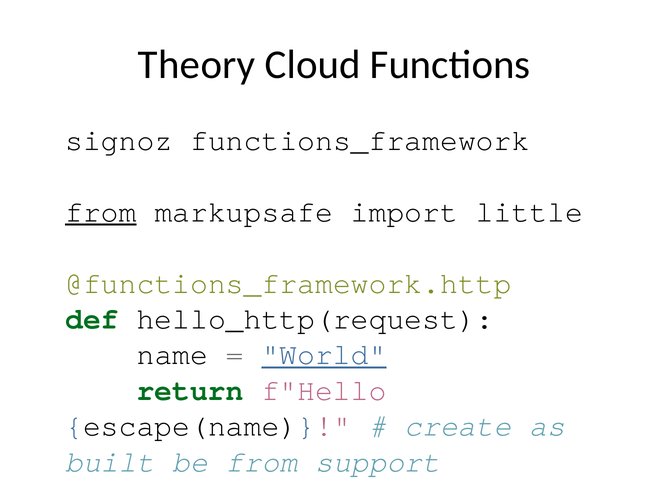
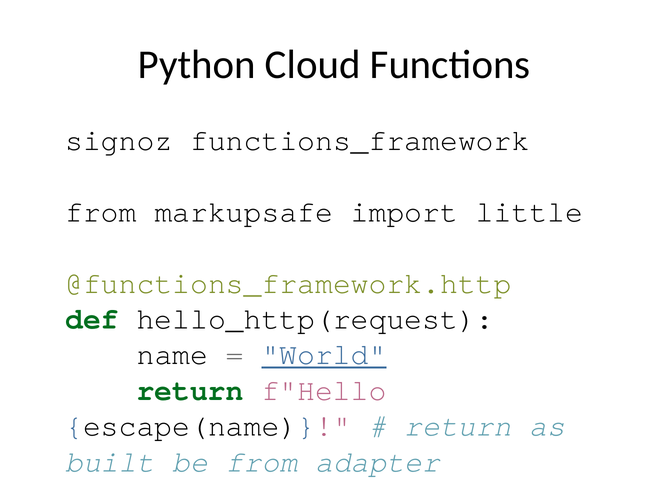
Theory: Theory -> Python
from at (101, 212) underline: present -> none
create at (458, 426): create -> return
support: support -> adapter
